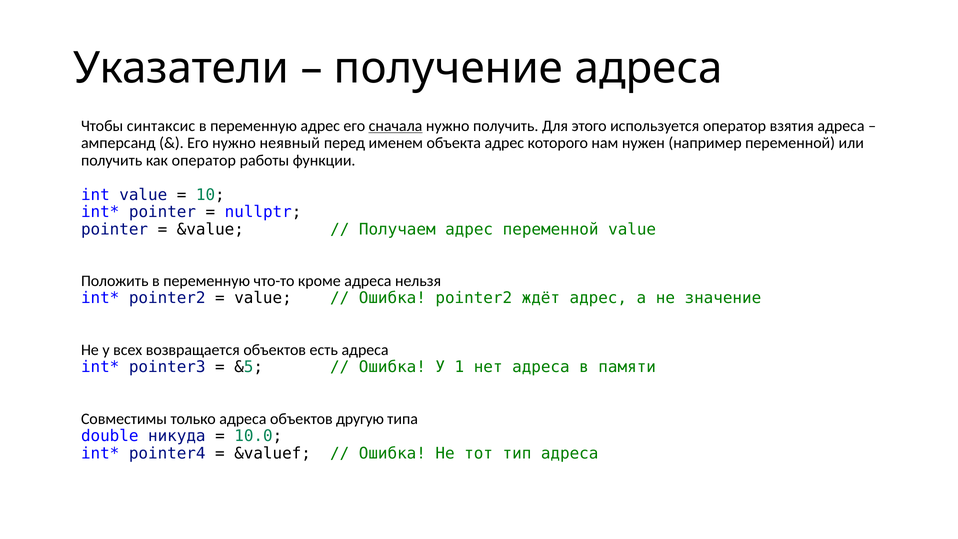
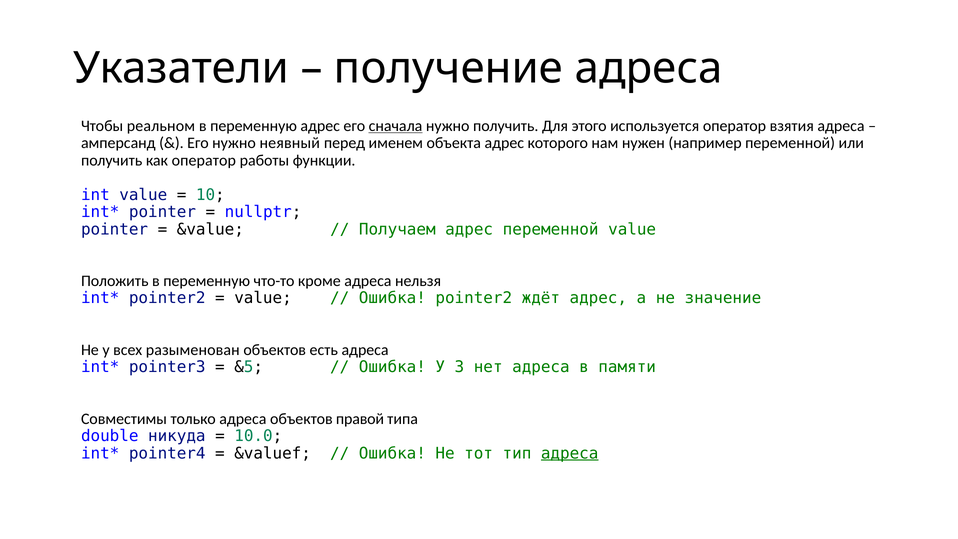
синтаксис: синтаксис -> реальном
возвращается: возвращается -> разыменован
1: 1 -> 3
другую: другую -> правой
адреса at (570, 453) underline: none -> present
